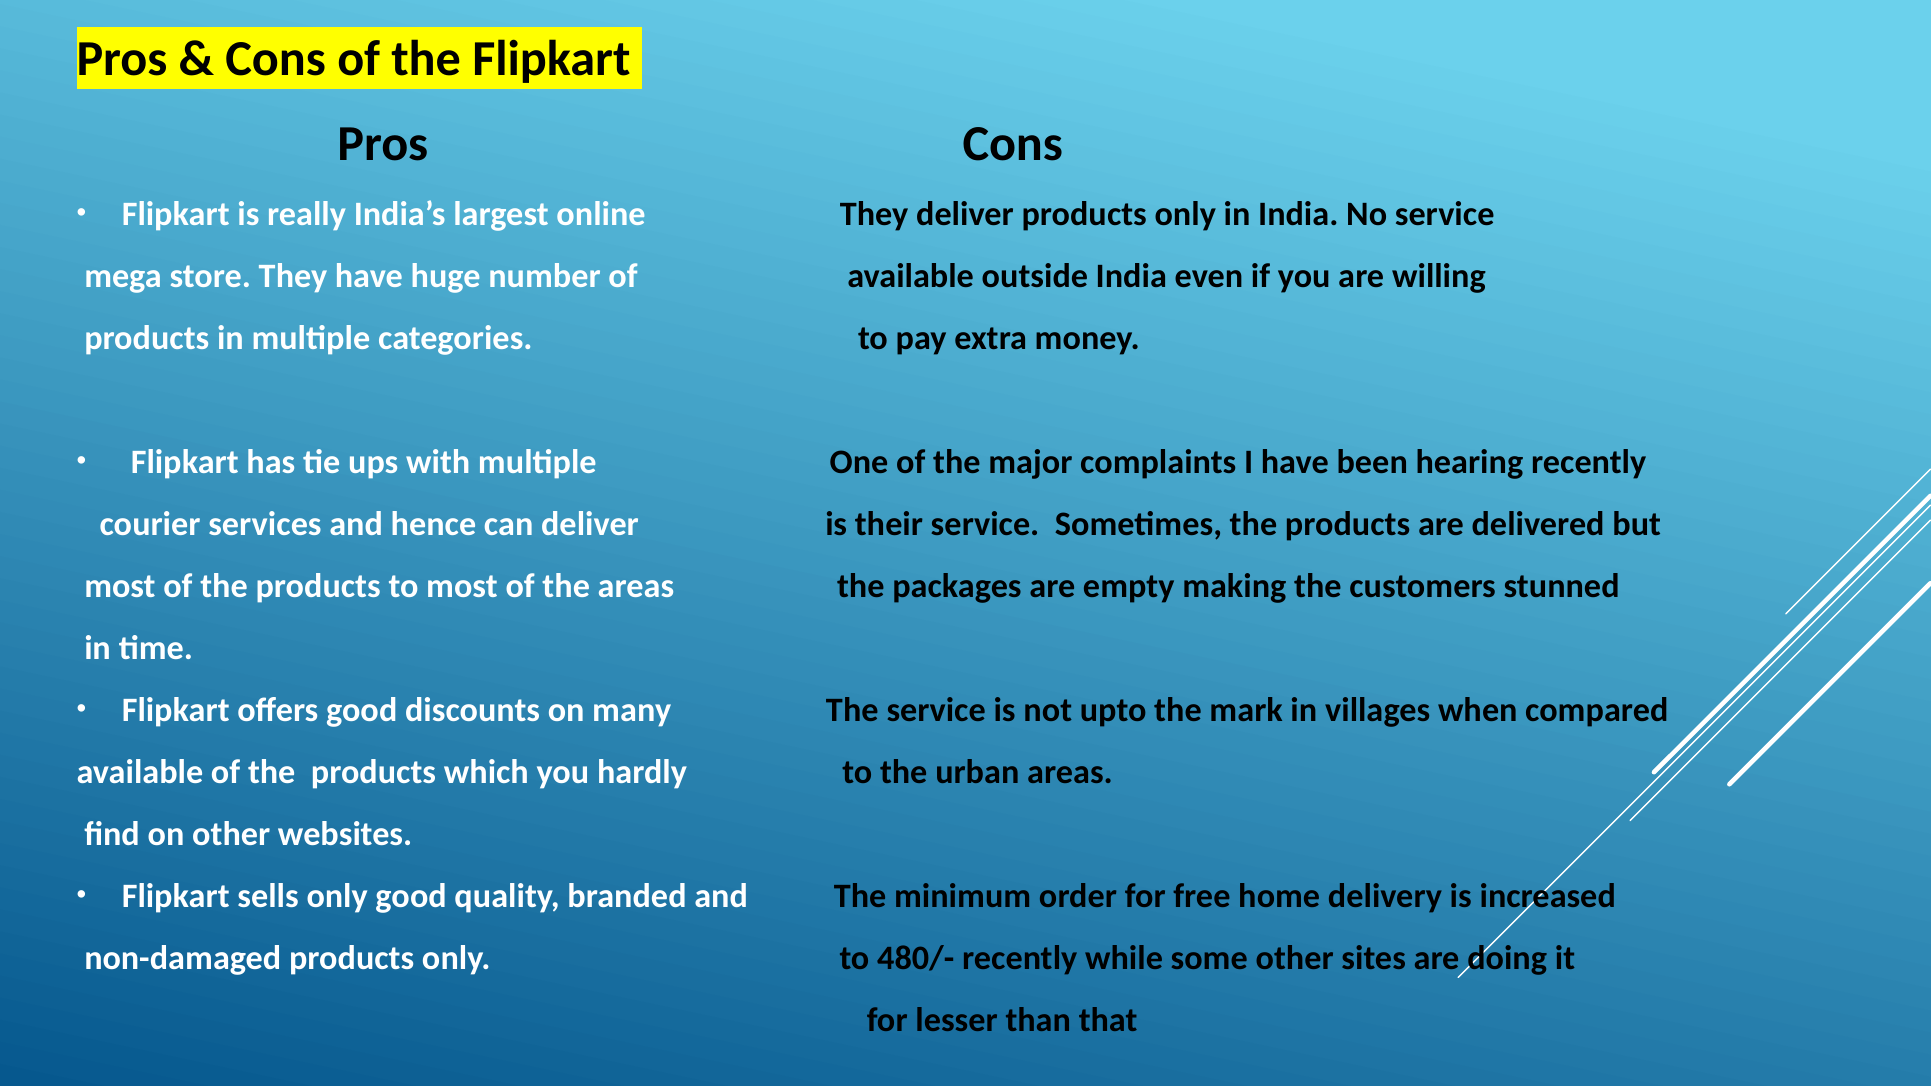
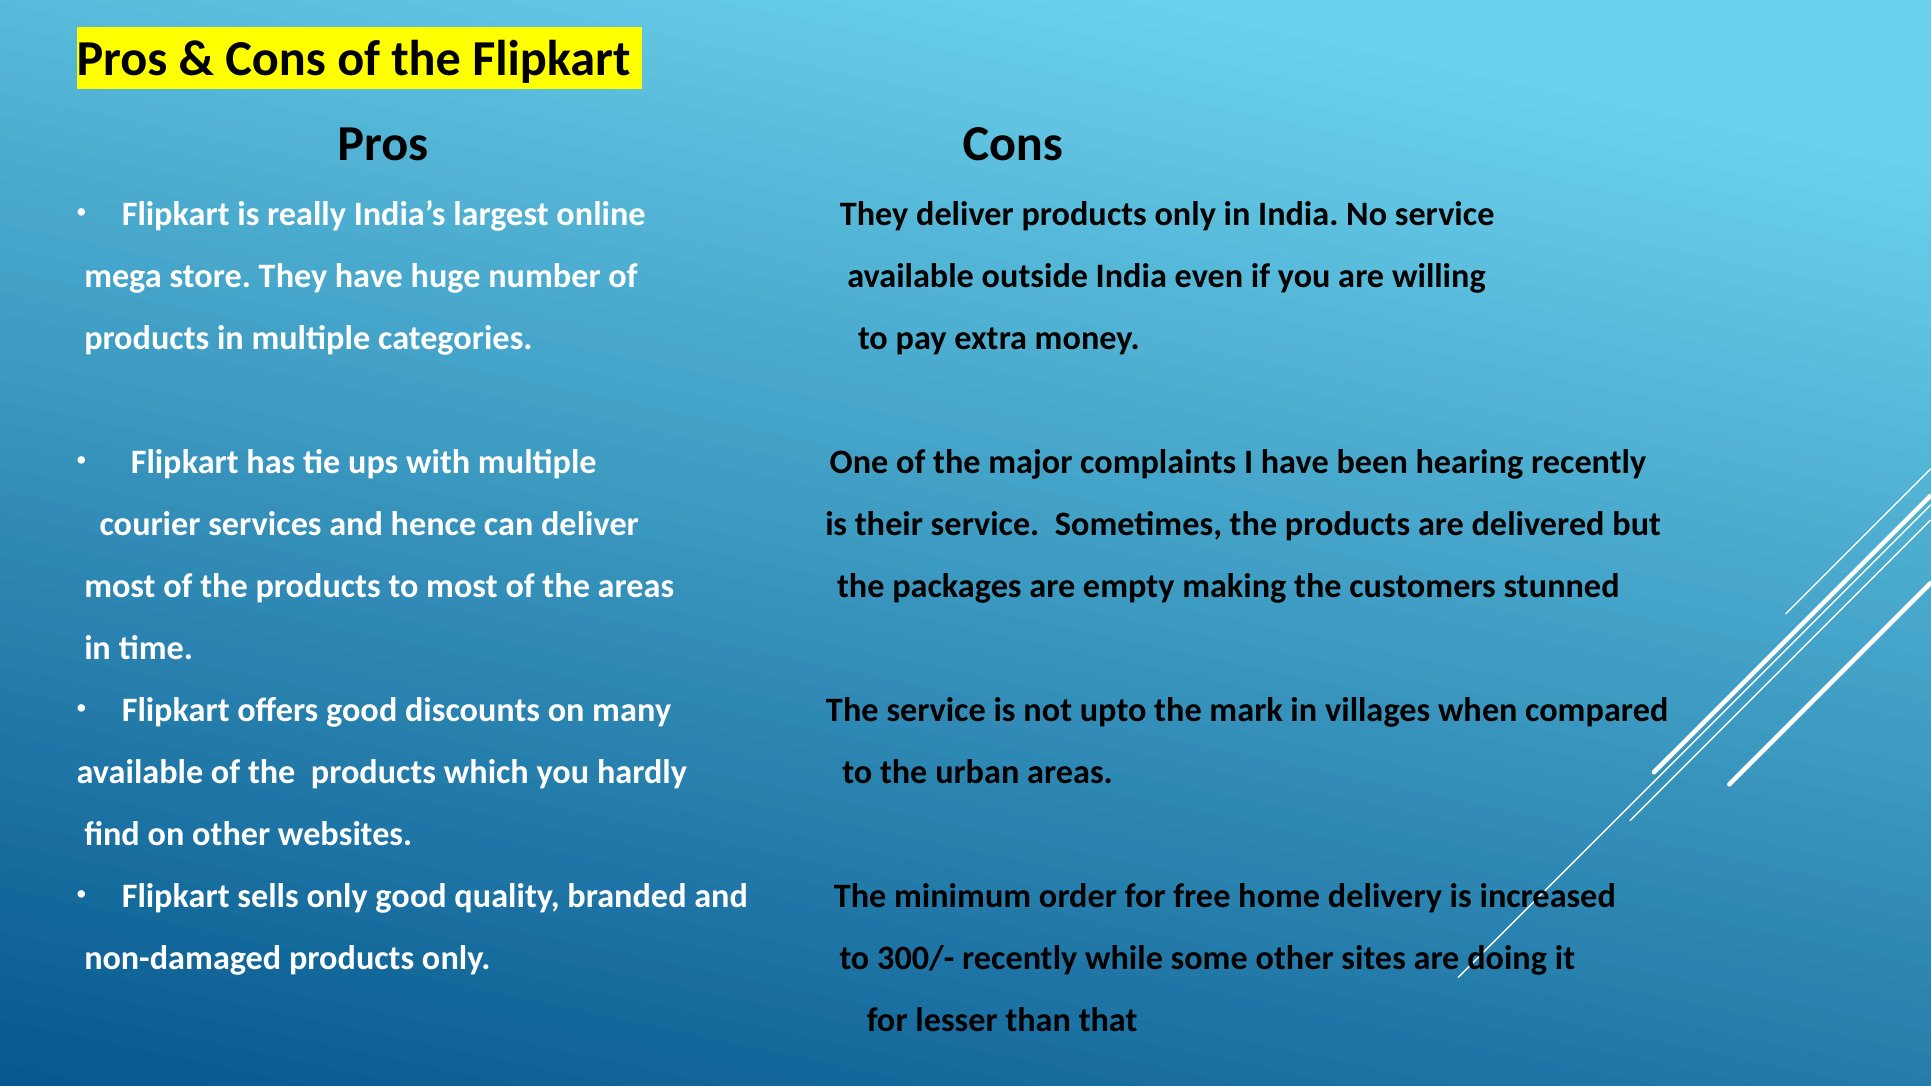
480/-: 480/- -> 300/-
